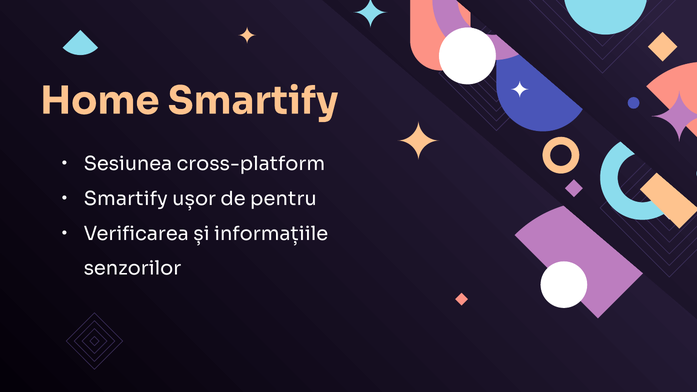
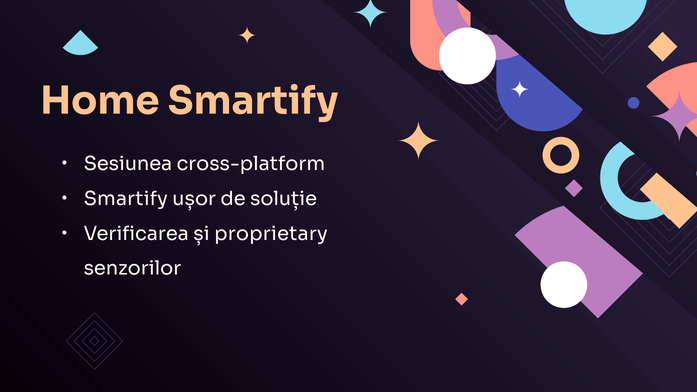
pentru: pentru -> soluție
informațiile: informațiile -> proprietary
